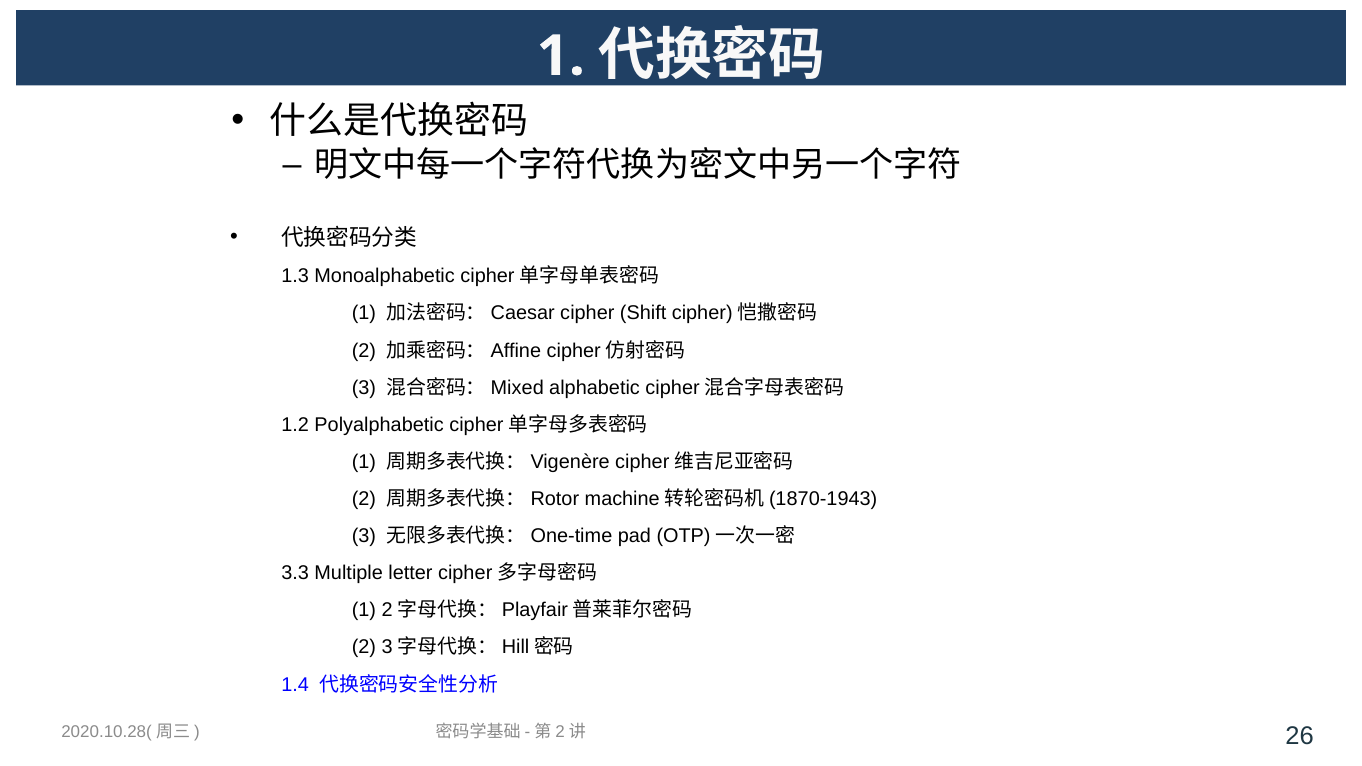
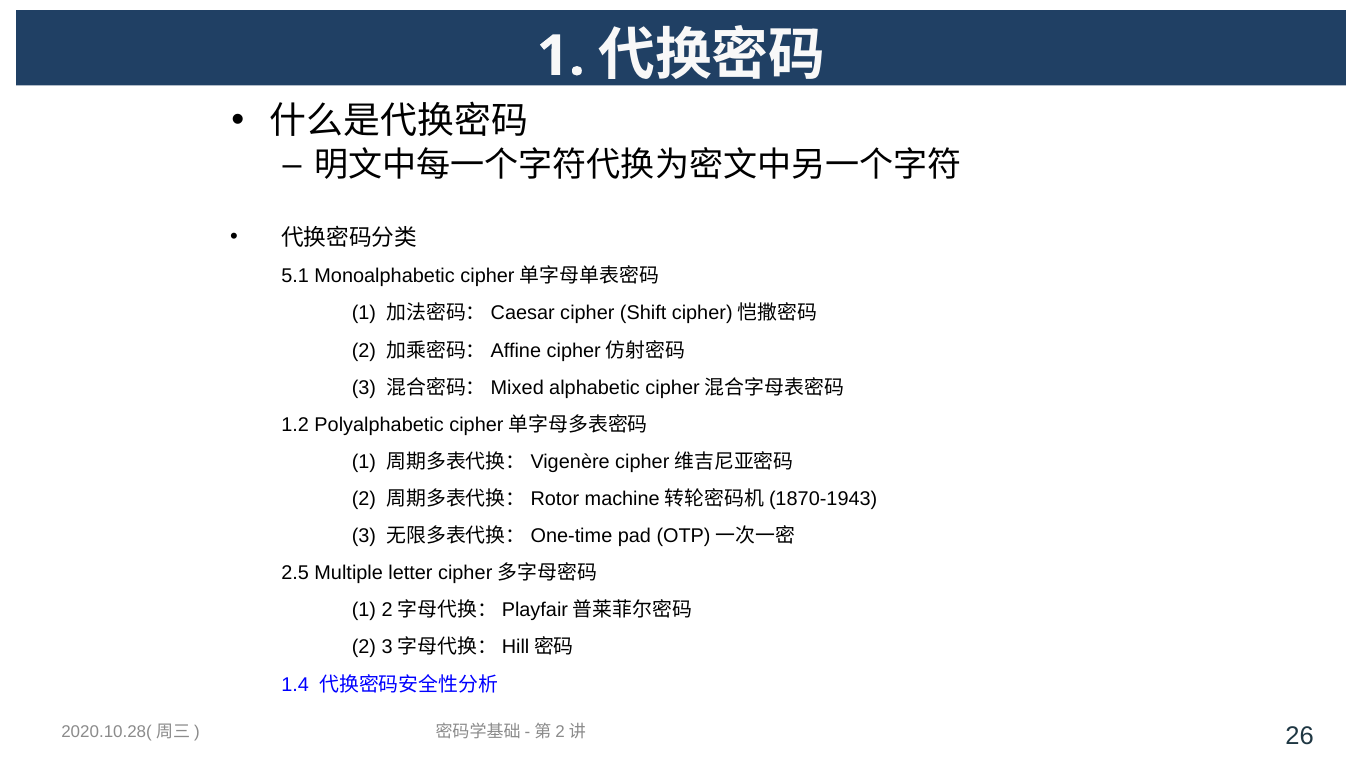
1.3: 1.3 -> 5.1
3.3: 3.3 -> 2.5
